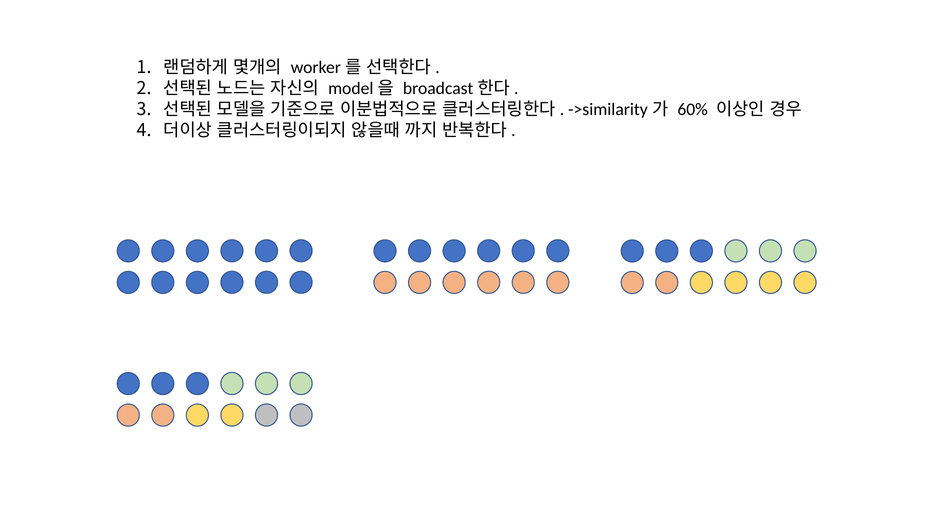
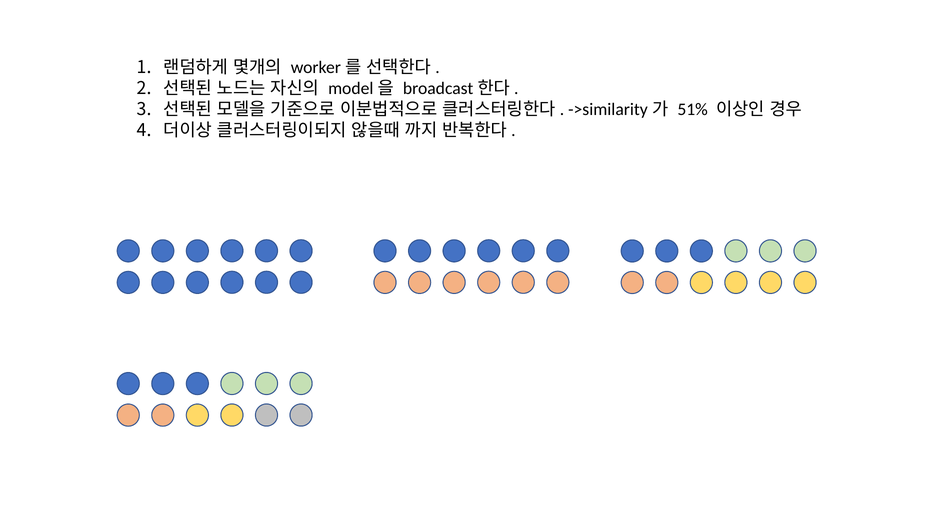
60%: 60% -> 51%
